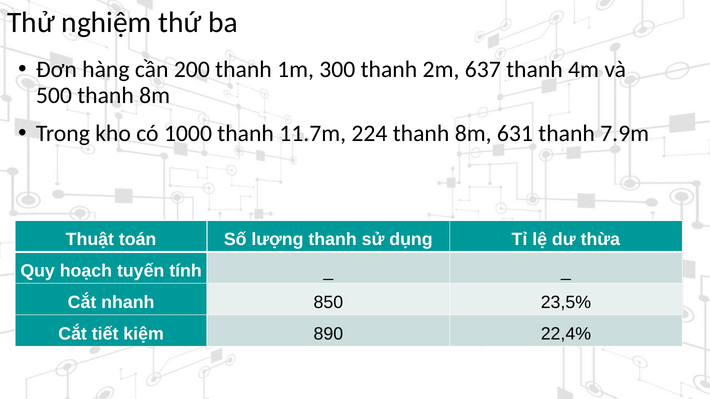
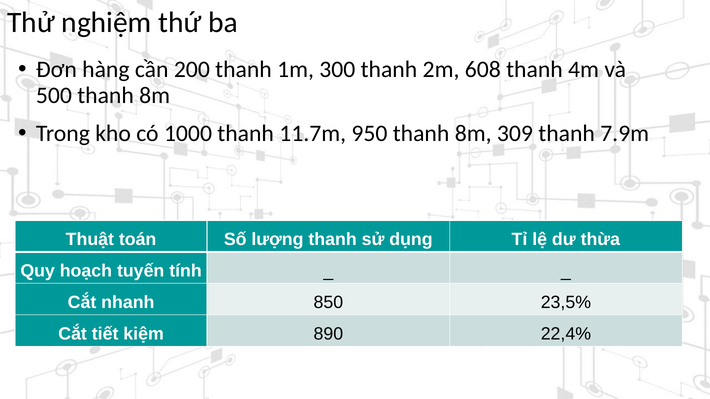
637: 637 -> 608
224: 224 -> 950
631: 631 -> 309
